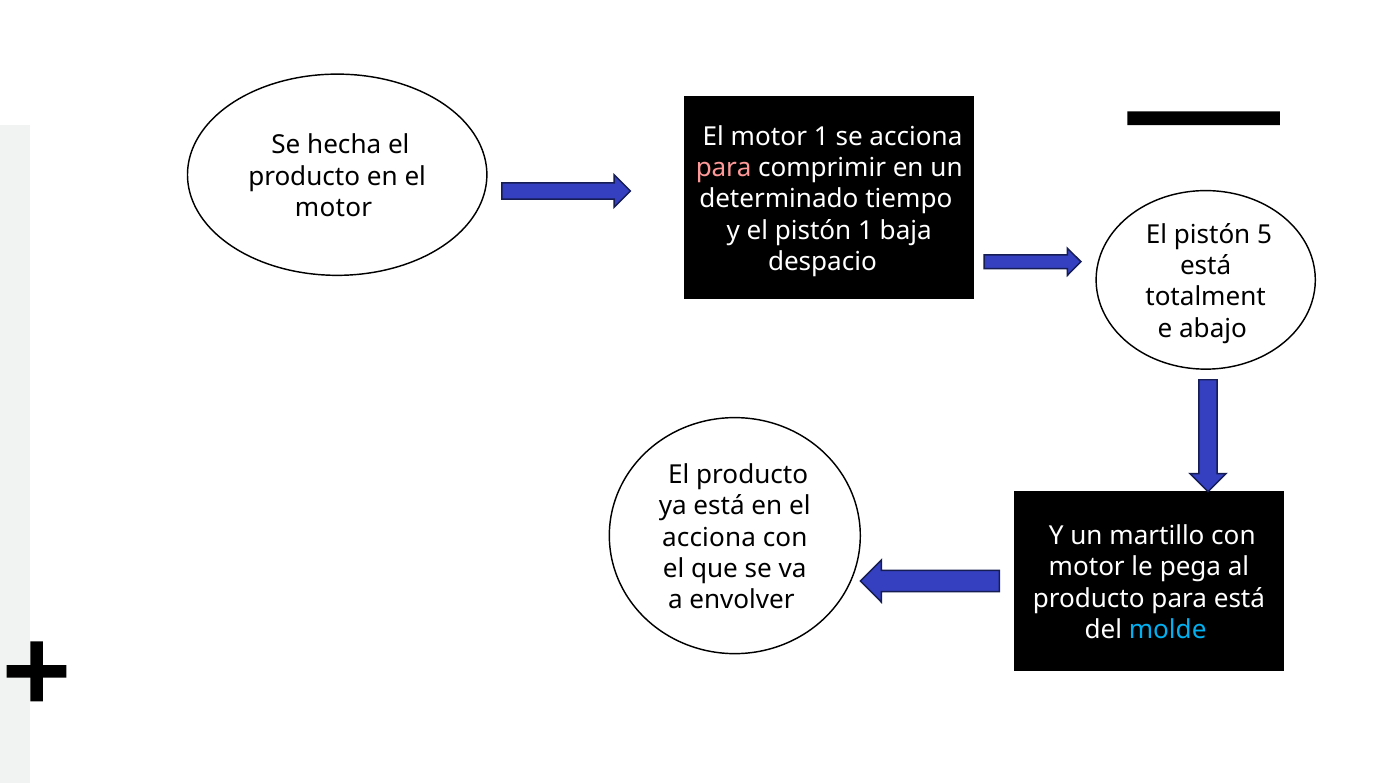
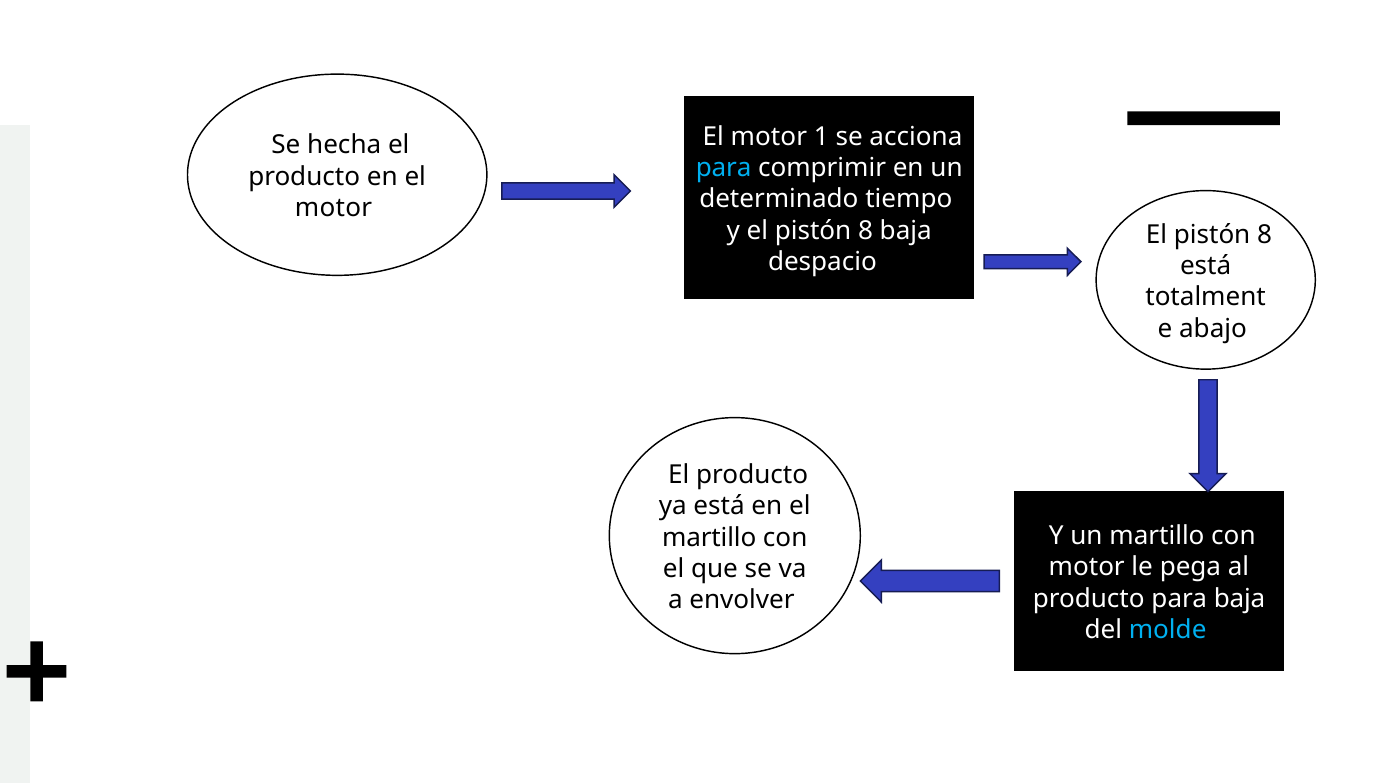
para at (724, 168) colour: pink -> light blue
y el pistón 1: 1 -> 8
5 at (1265, 235): 5 -> 8
acciona at (709, 537): acciona -> martillo
para está: está -> baja
